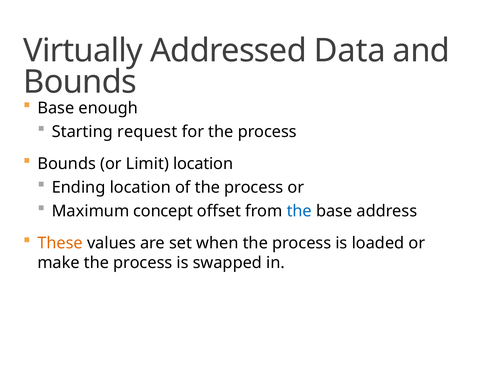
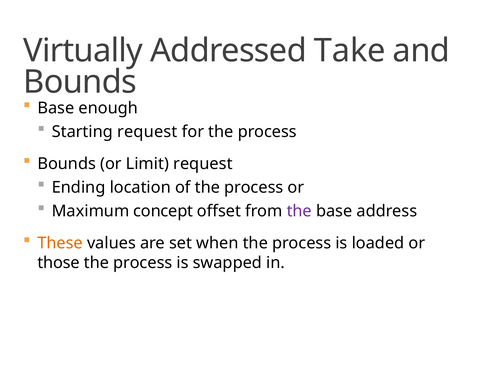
Data: Data -> Take
Limit location: location -> request
the at (299, 211) colour: blue -> purple
make: make -> those
